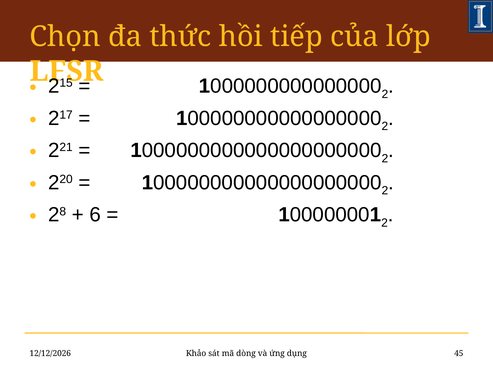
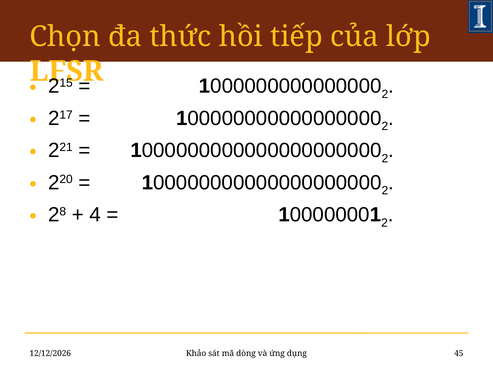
6: 6 -> 4
